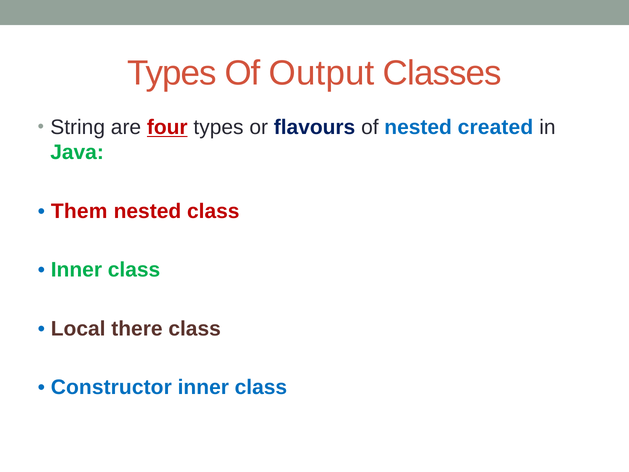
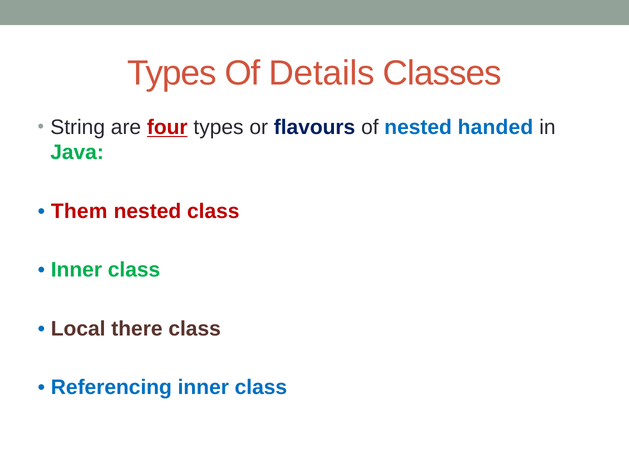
Output: Output -> Details
created: created -> handed
Constructor: Constructor -> Referencing
